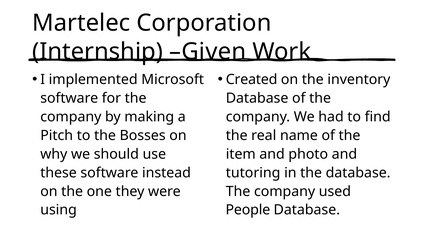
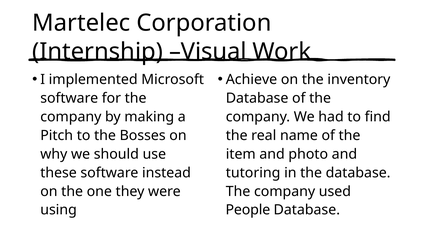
Given: Given -> Visual
Created: Created -> Achieve
